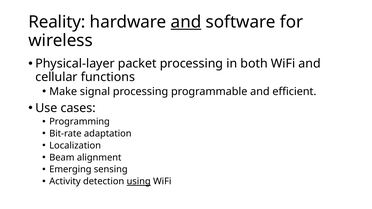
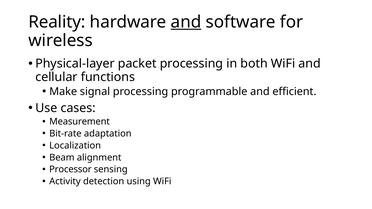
Programming: Programming -> Measurement
Emerging: Emerging -> Processor
using underline: present -> none
